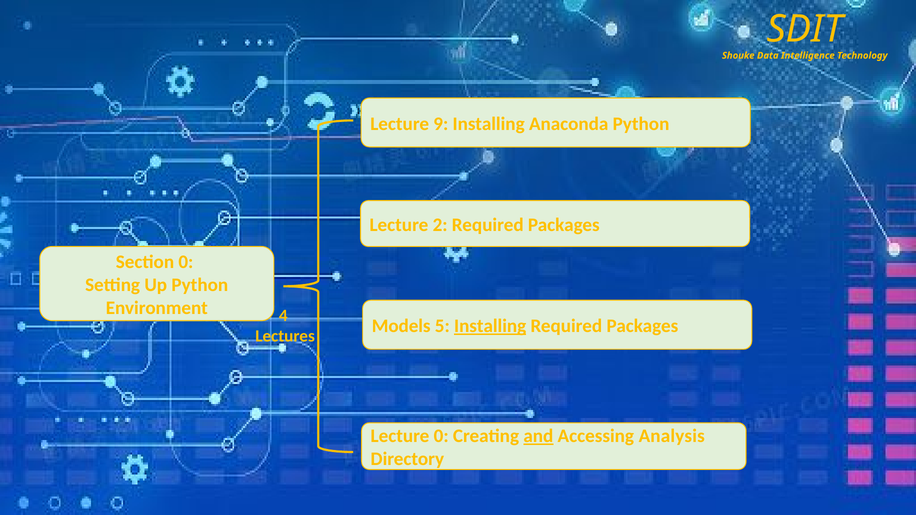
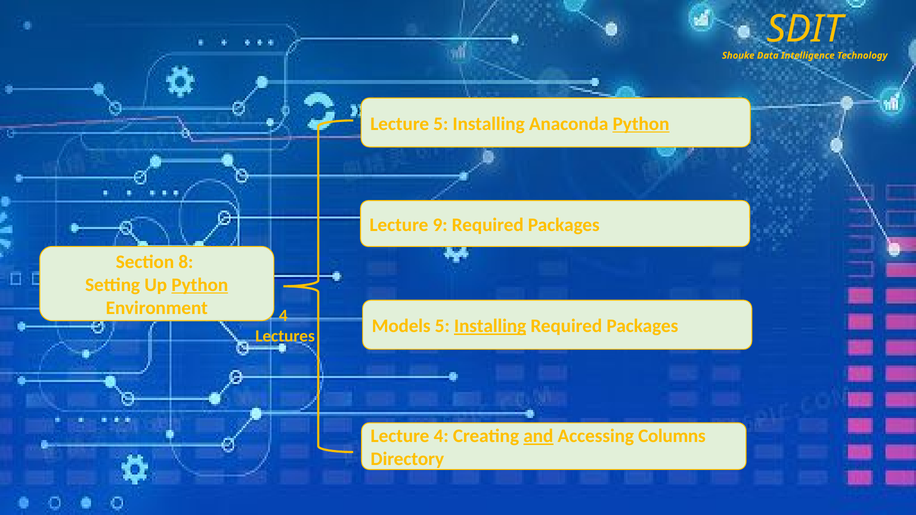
Lecture 9: 9 -> 5
Python at (641, 124) underline: none -> present
2: 2 -> 9
Section 0: 0 -> 8
Python at (200, 285) underline: none -> present
Lecture 0: 0 -> 4
Analysis: Analysis -> Columns
